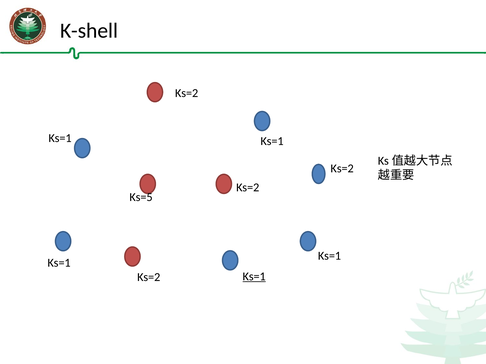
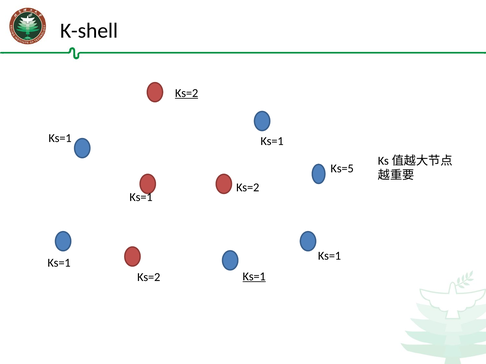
Ks=2 at (187, 93) underline: none -> present
Ks=2 at (342, 169): Ks=2 -> Ks=5
Ks=5 at (141, 197): Ks=5 -> Ks=1
